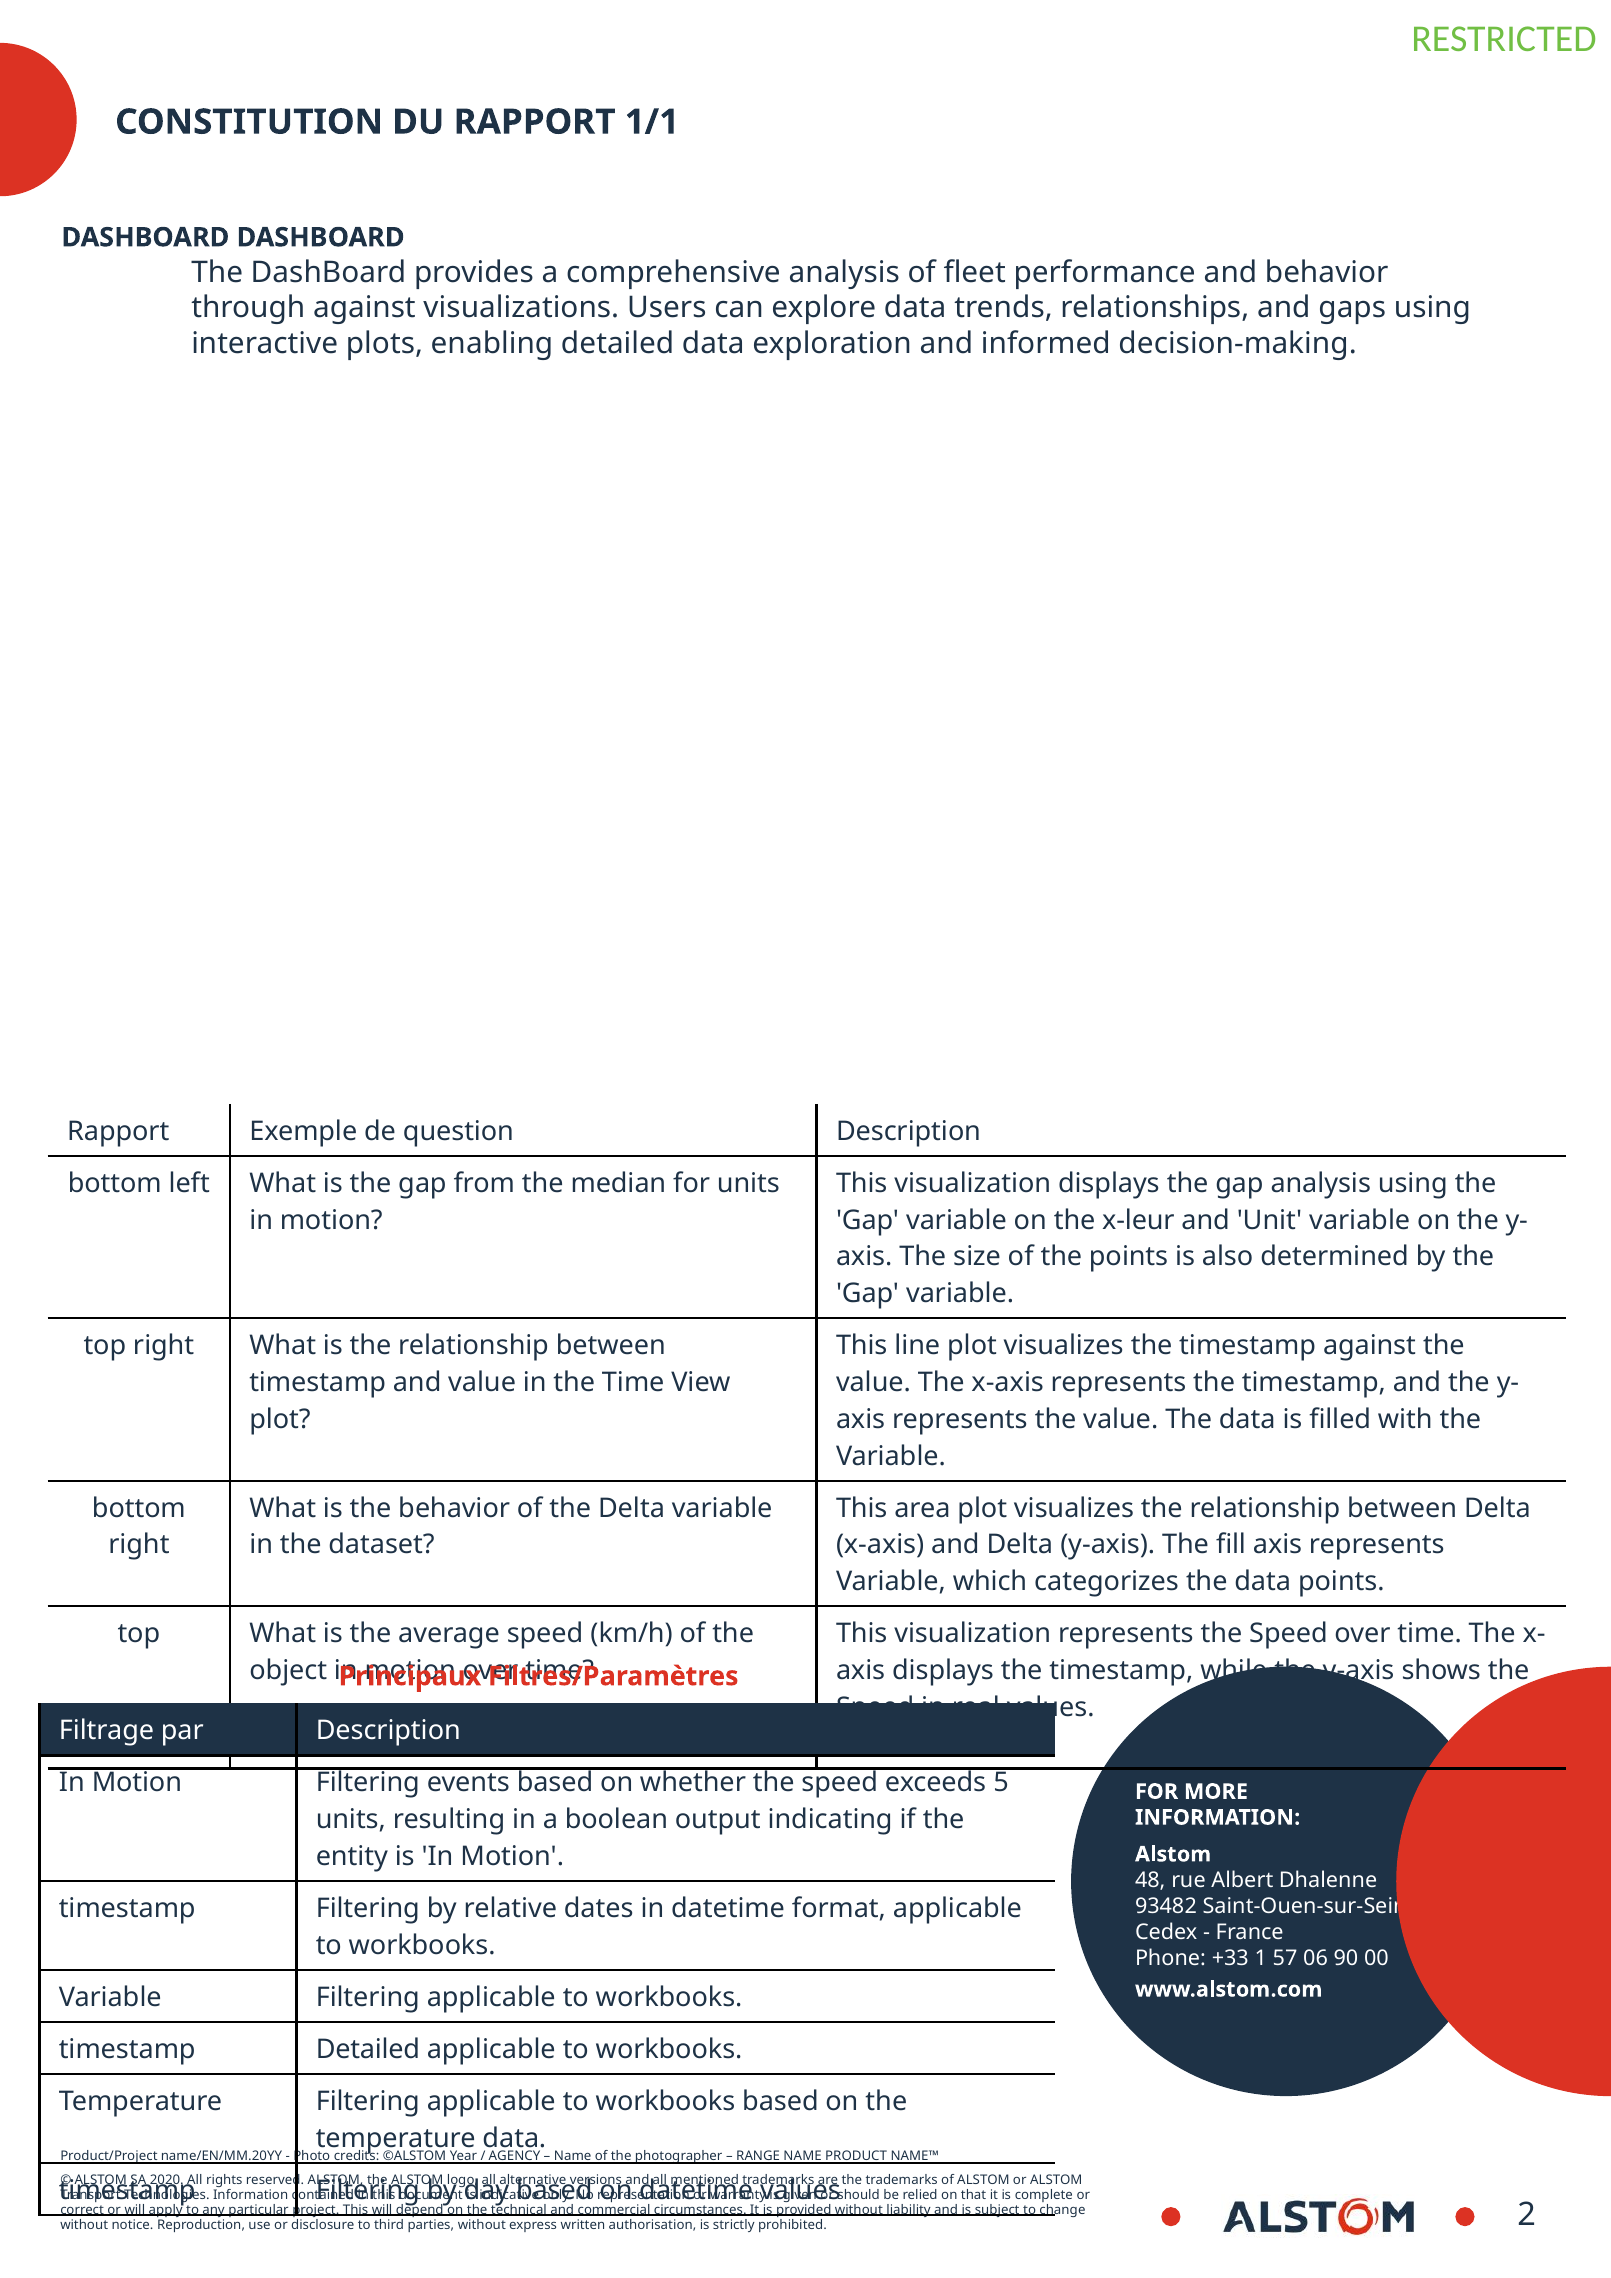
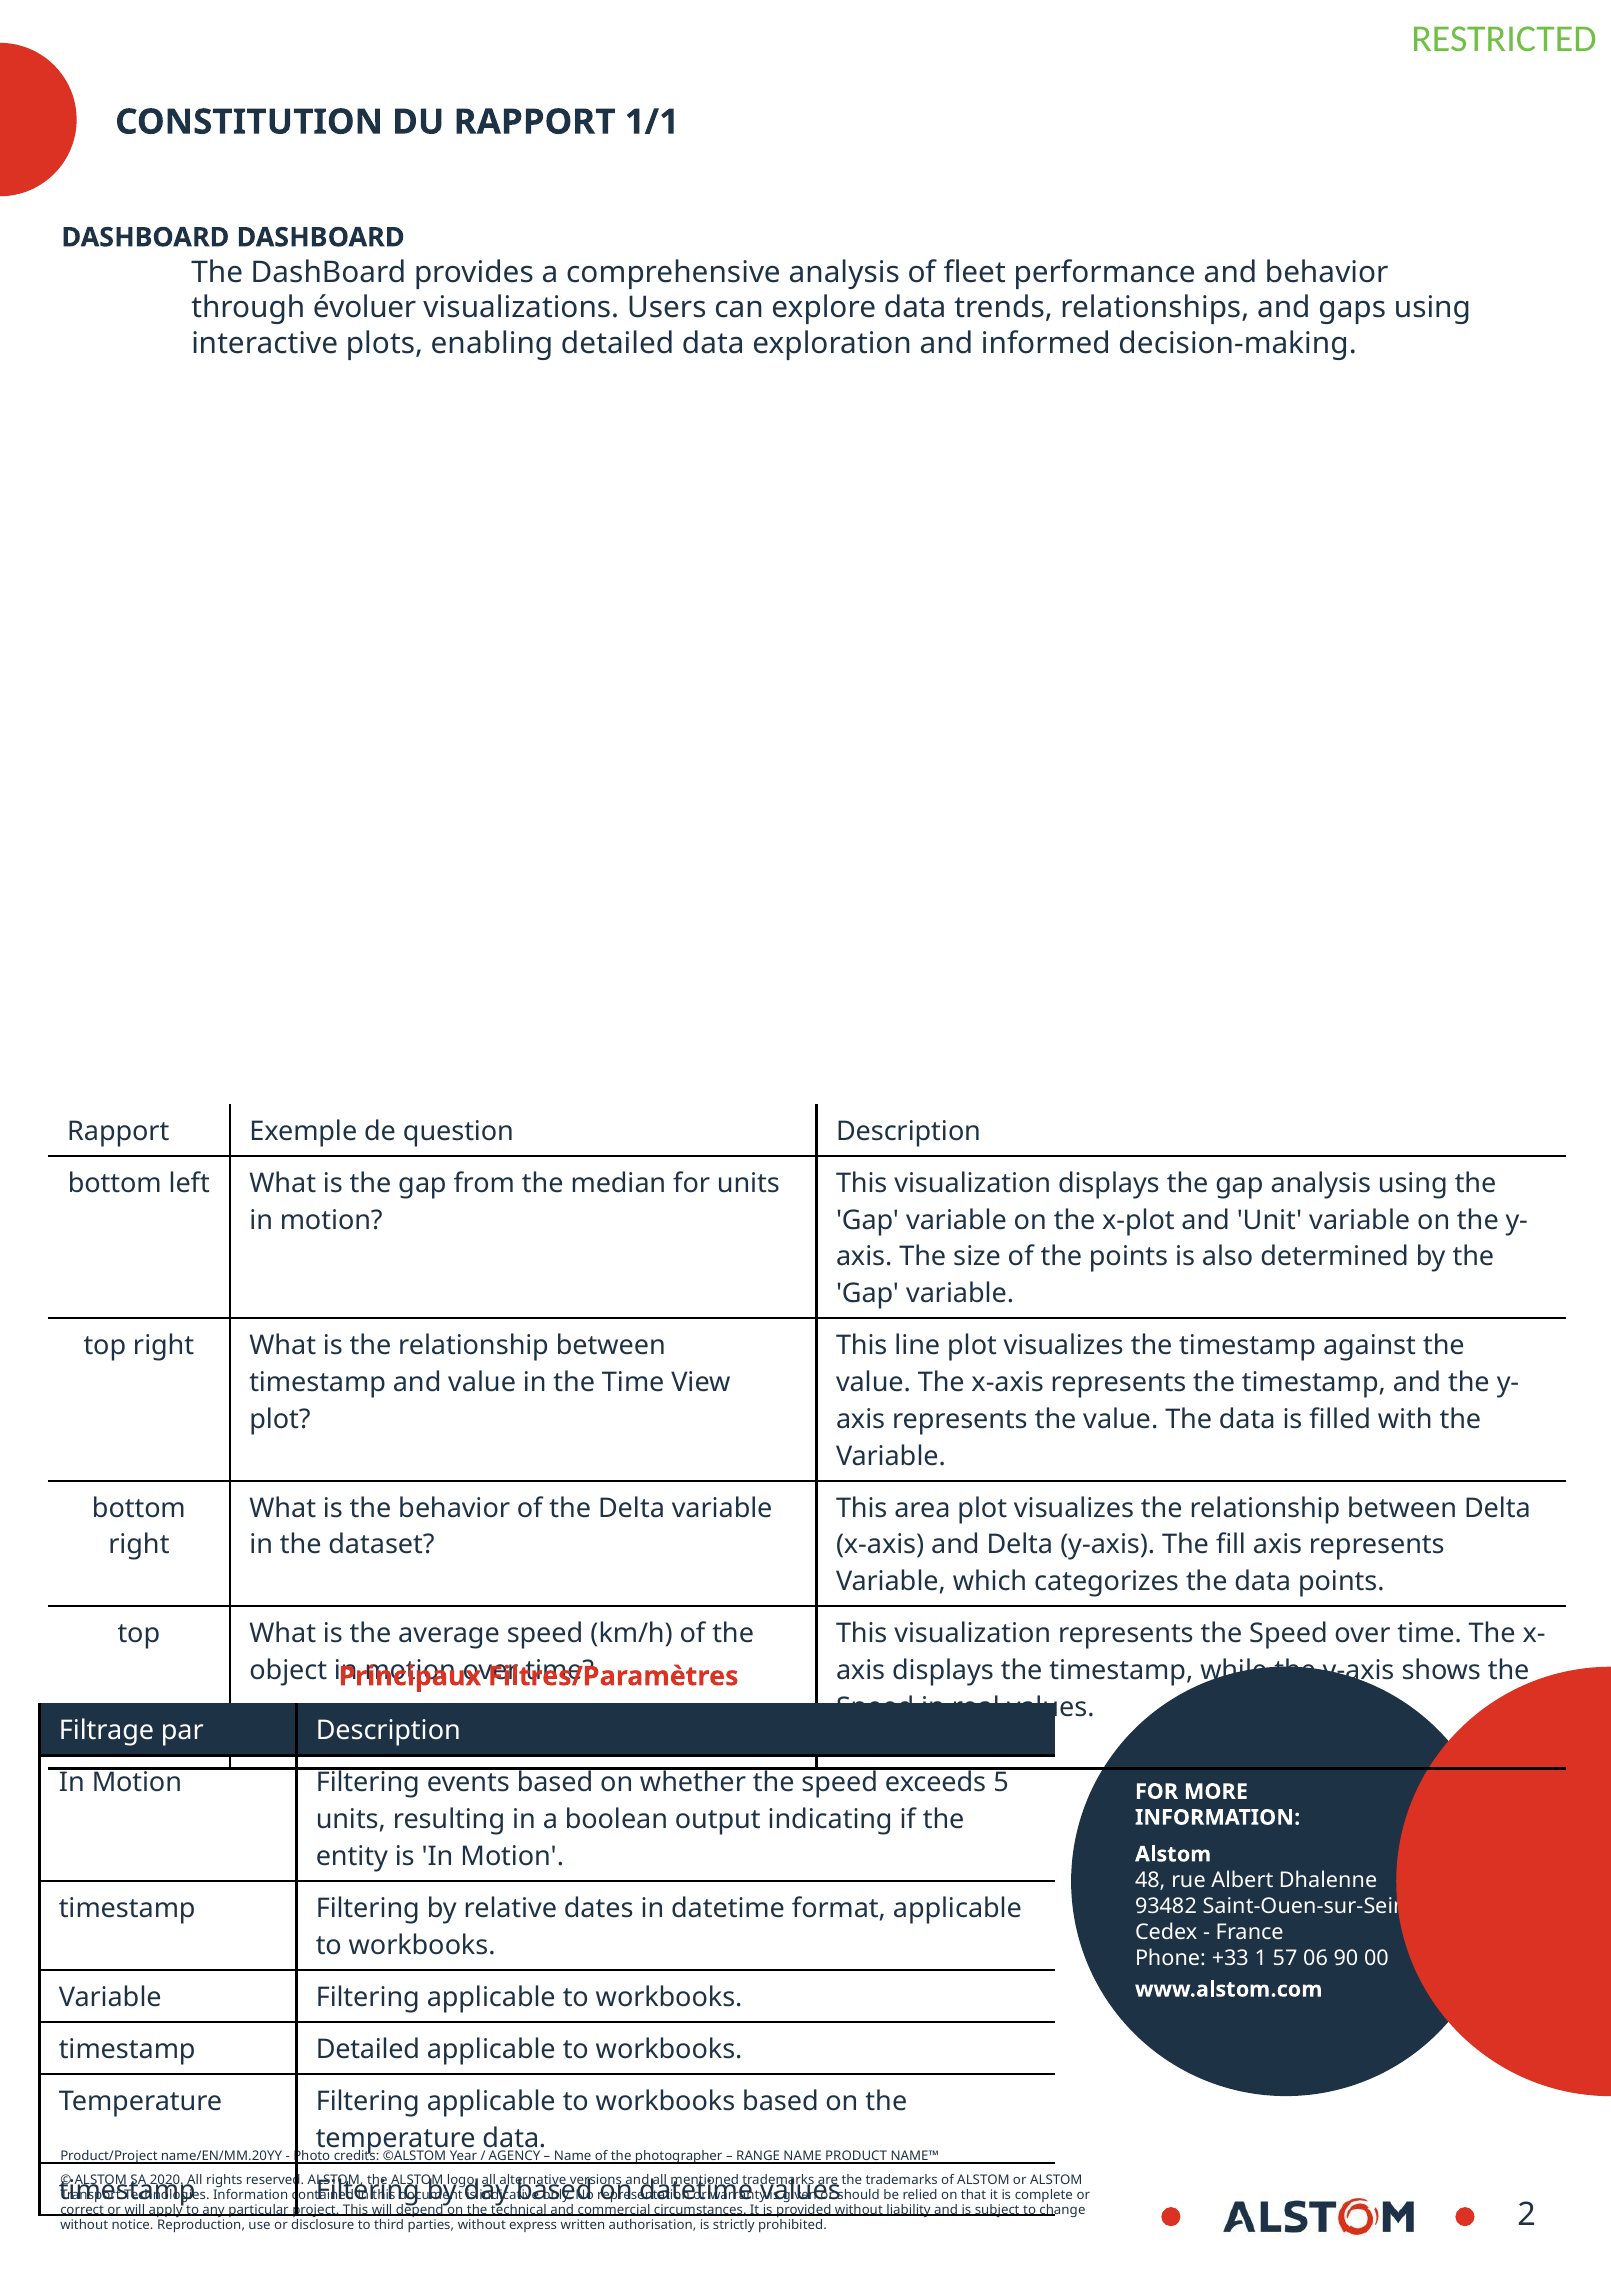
through against: against -> évoluer
x-leur: x-leur -> x-plot
